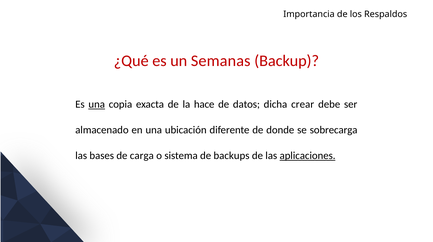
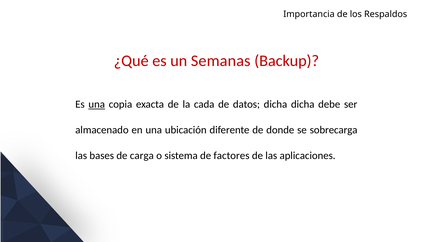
hace: hace -> cada
dicha crear: crear -> dicha
backups: backups -> factores
aplicaciones underline: present -> none
